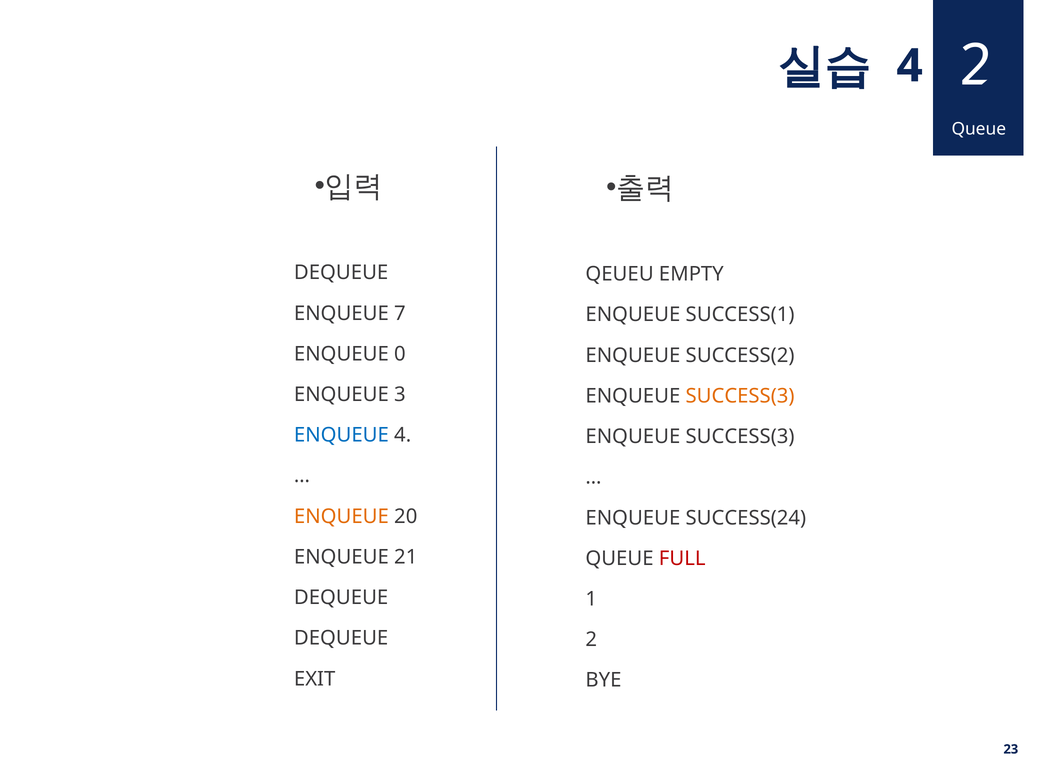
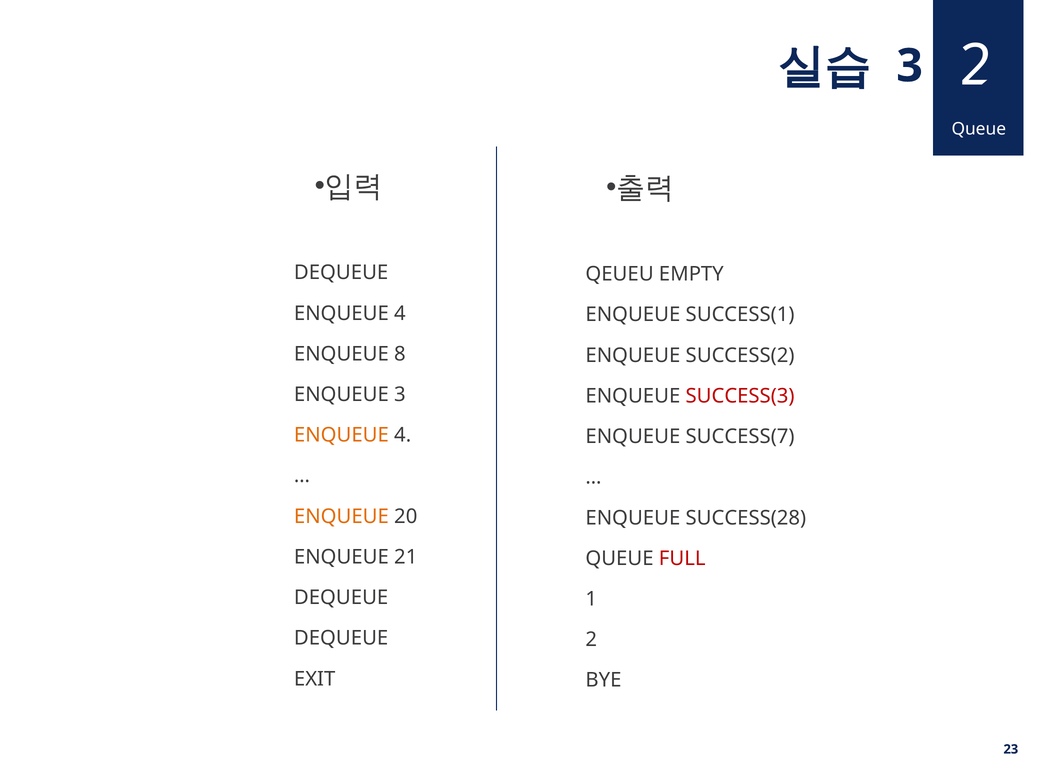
4 at (910, 66): 4 -> 3
7 at (400, 313): 7 -> 4
0: 0 -> 8
SUCCESS(3 at (740, 396) colour: orange -> red
ENQUEUE at (341, 435) colour: blue -> orange
SUCCESS(3 at (740, 437): SUCCESS(3 -> SUCCESS(7
SUCCESS(24: SUCCESS(24 -> SUCCESS(28
